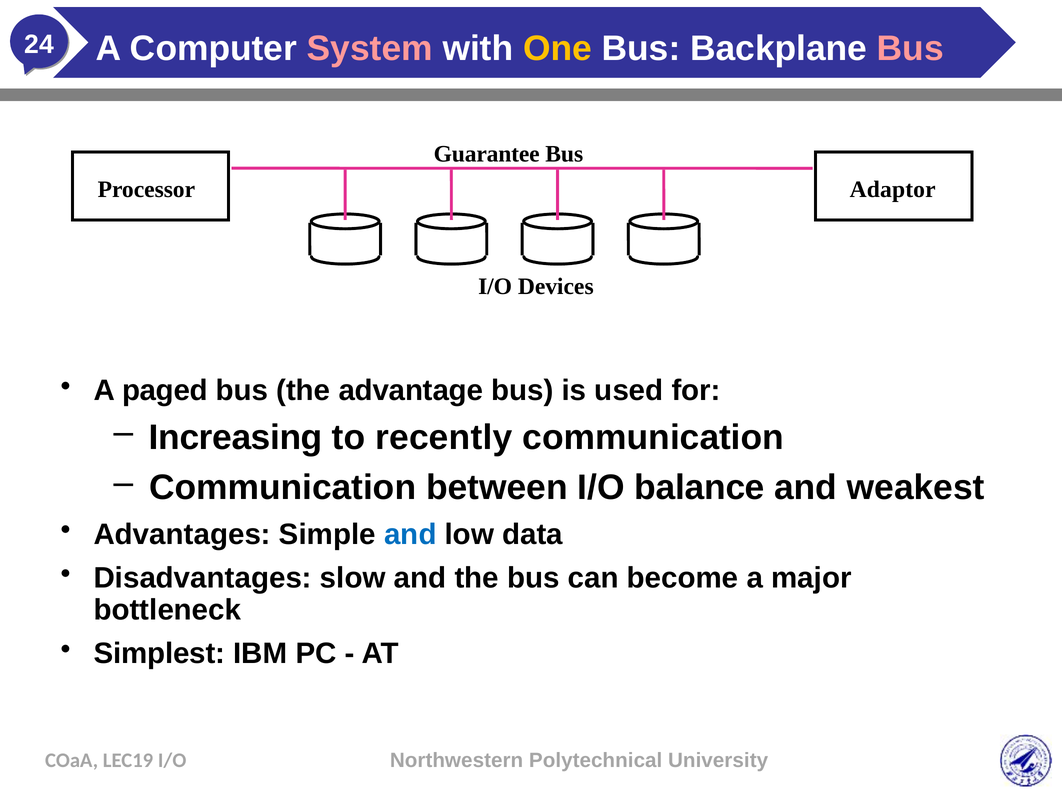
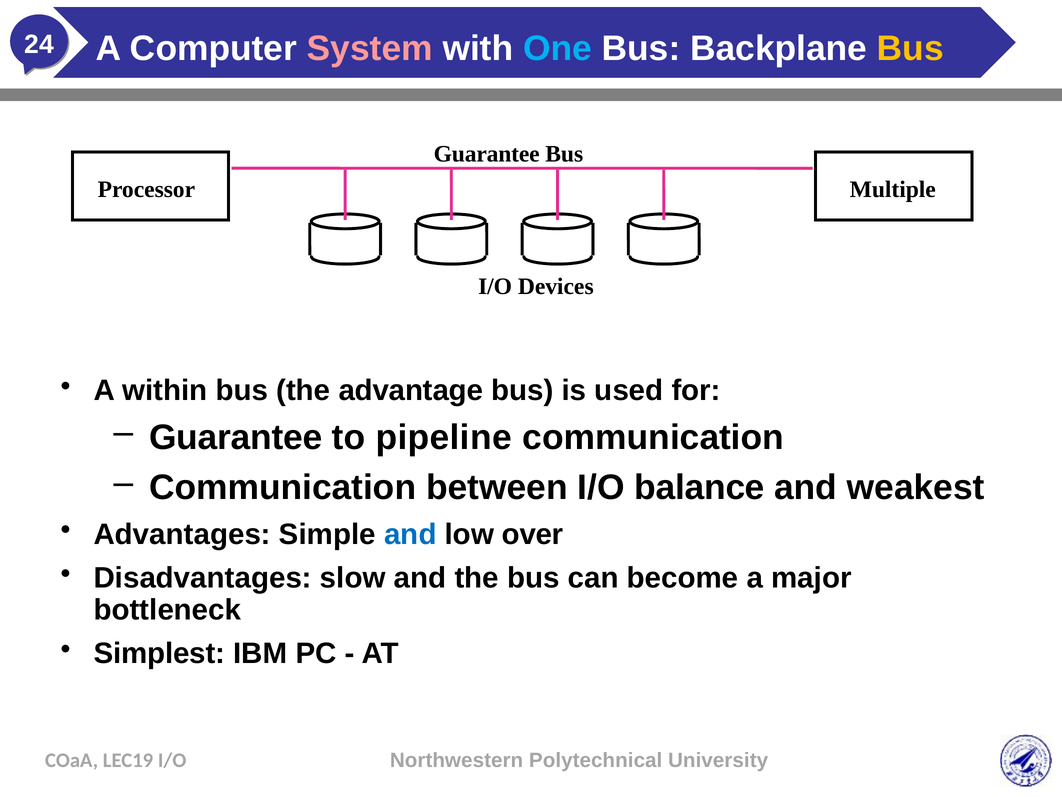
One colour: yellow -> light blue
Bus at (910, 48) colour: pink -> yellow
Adaptor: Adaptor -> Multiple
paged: paged -> within
Increasing at (236, 437): Increasing -> Guarantee
recently: recently -> pipeline
data: data -> over
